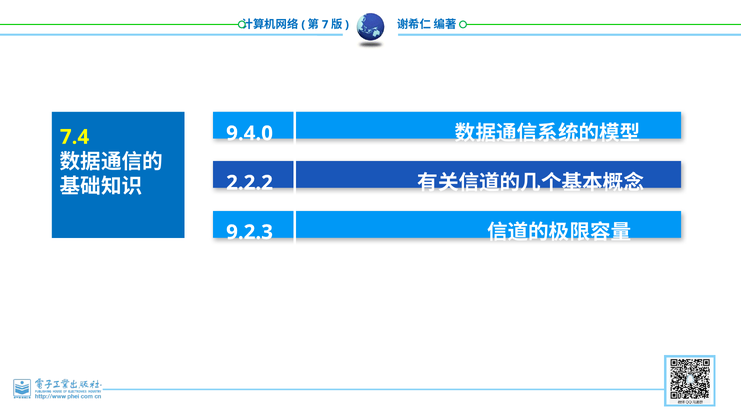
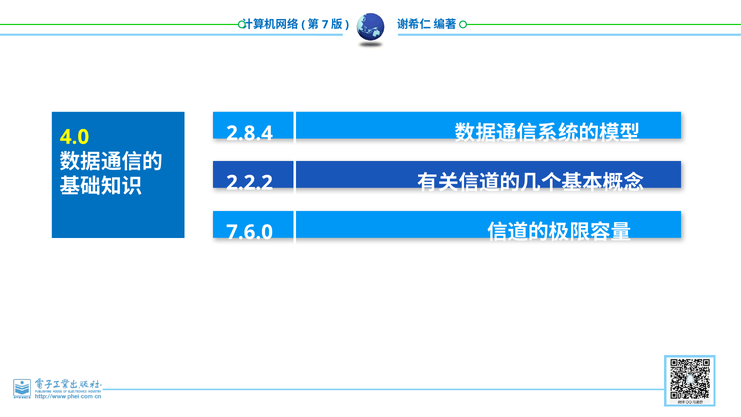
9.4.0: 9.4.0 -> 2.8.4
7.4: 7.4 -> 4.0
9.2.3: 9.2.3 -> 7.6.0
